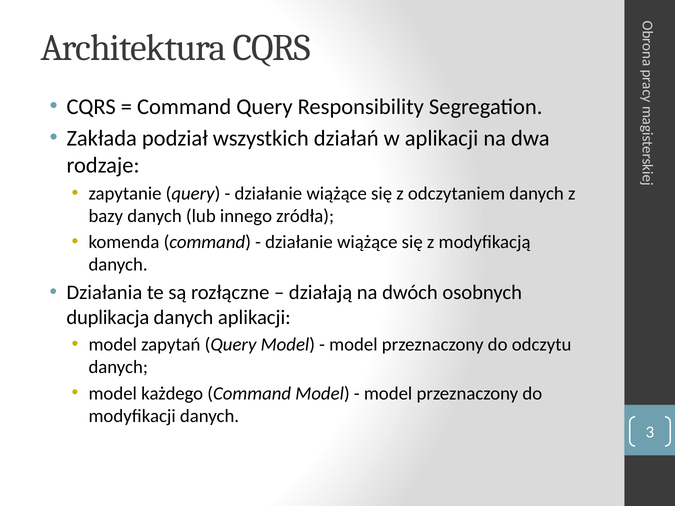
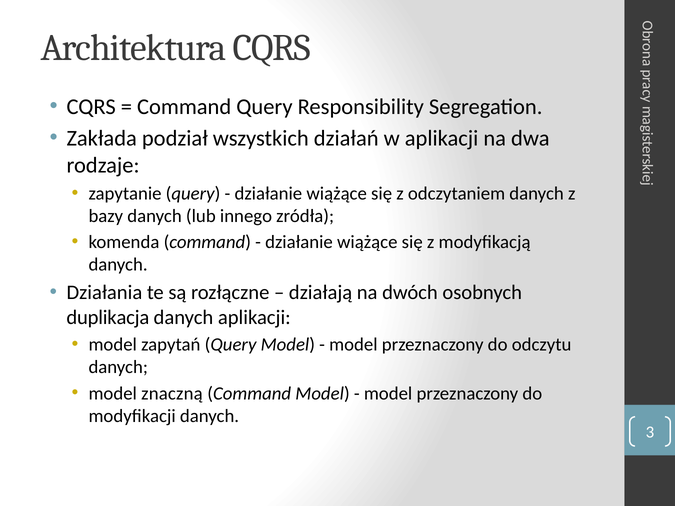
każdego: każdego -> znaczną
